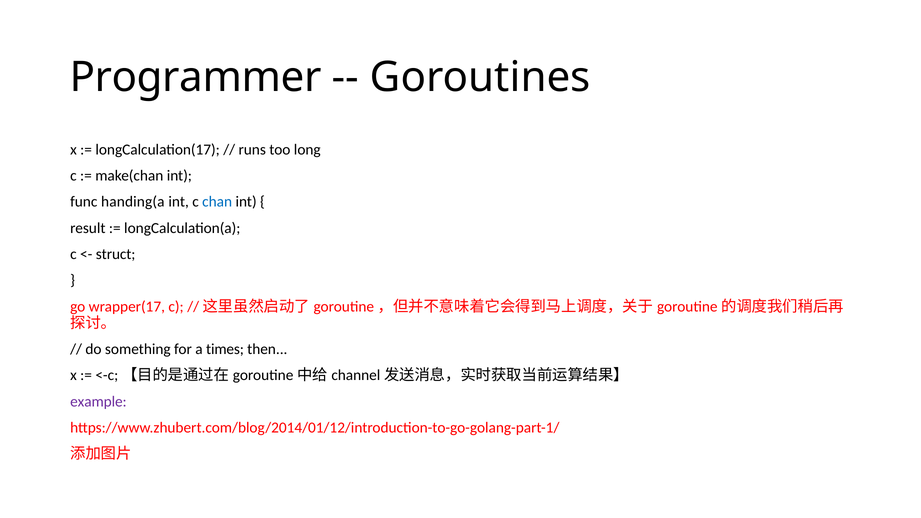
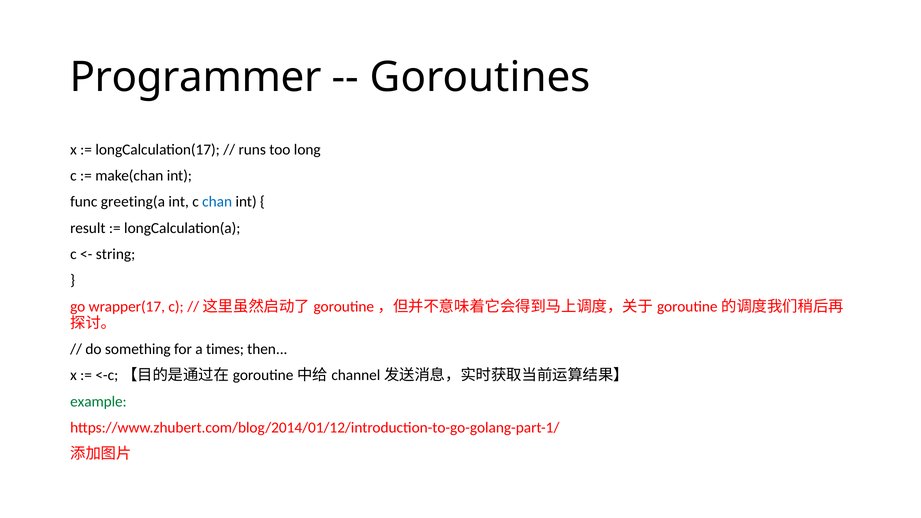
handing(a: handing(a -> greeting(a
struct: struct -> string
example colour: purple -> green
